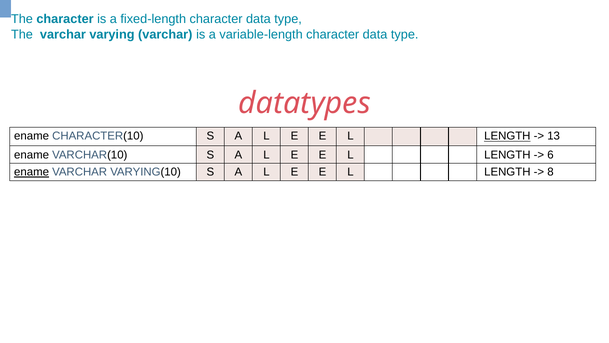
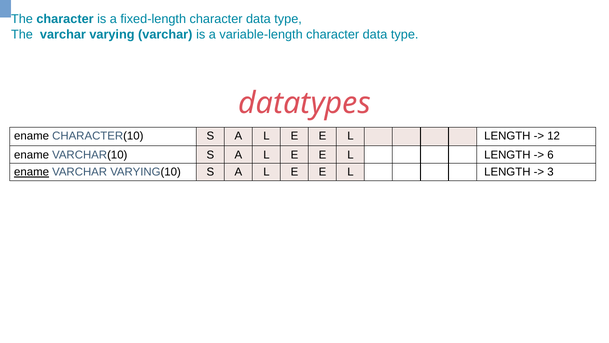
LENGTH at (507, 136) underline: present -> none
13: 13 -> 12
8: 8 -> 3
